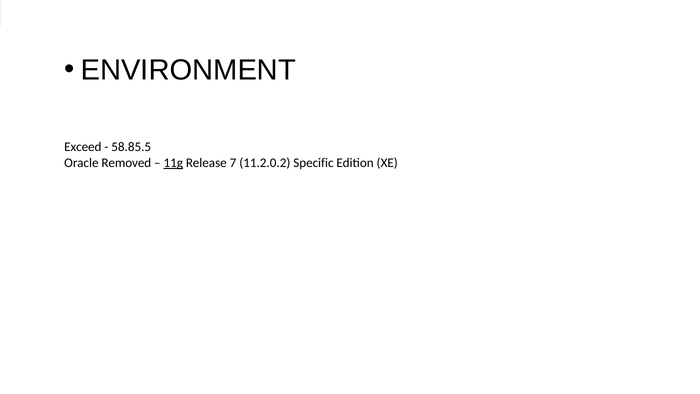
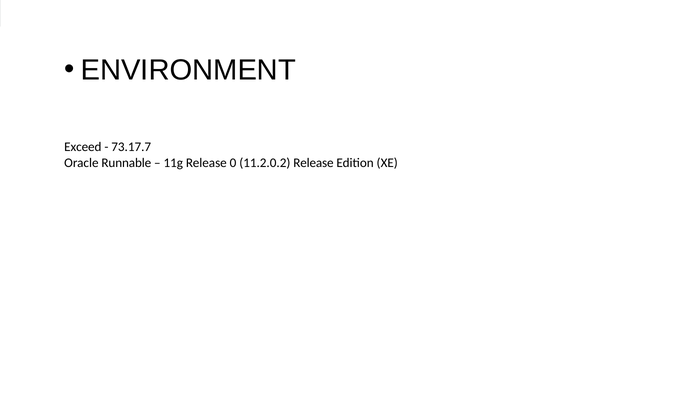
58.85.5: 58.85.5 -> 73.17.7
Removed: Removed -> Runnable
11g underline: present -> none
7: 7 -> 0
11.2.0.2 Specific: Specific -> Release
